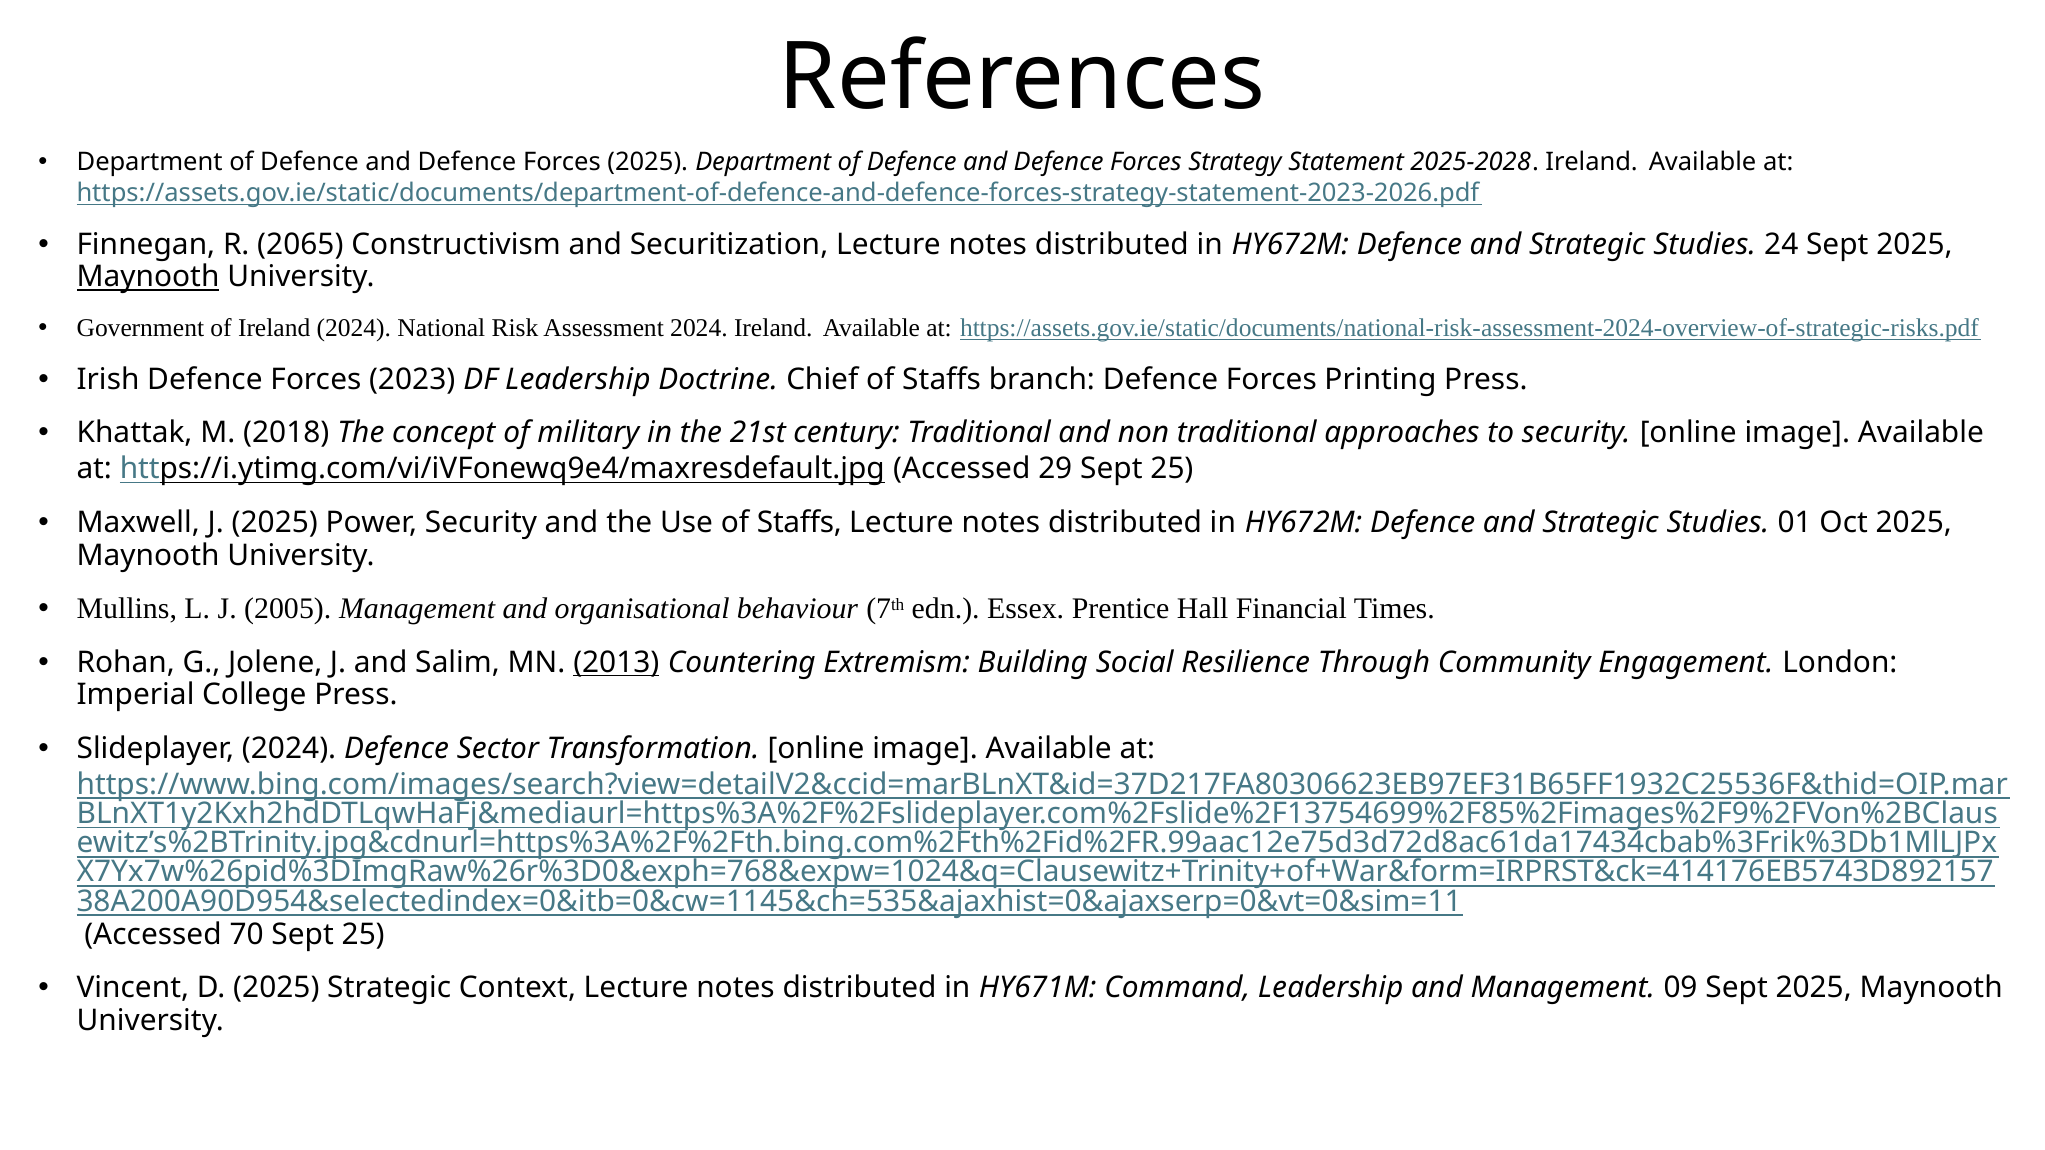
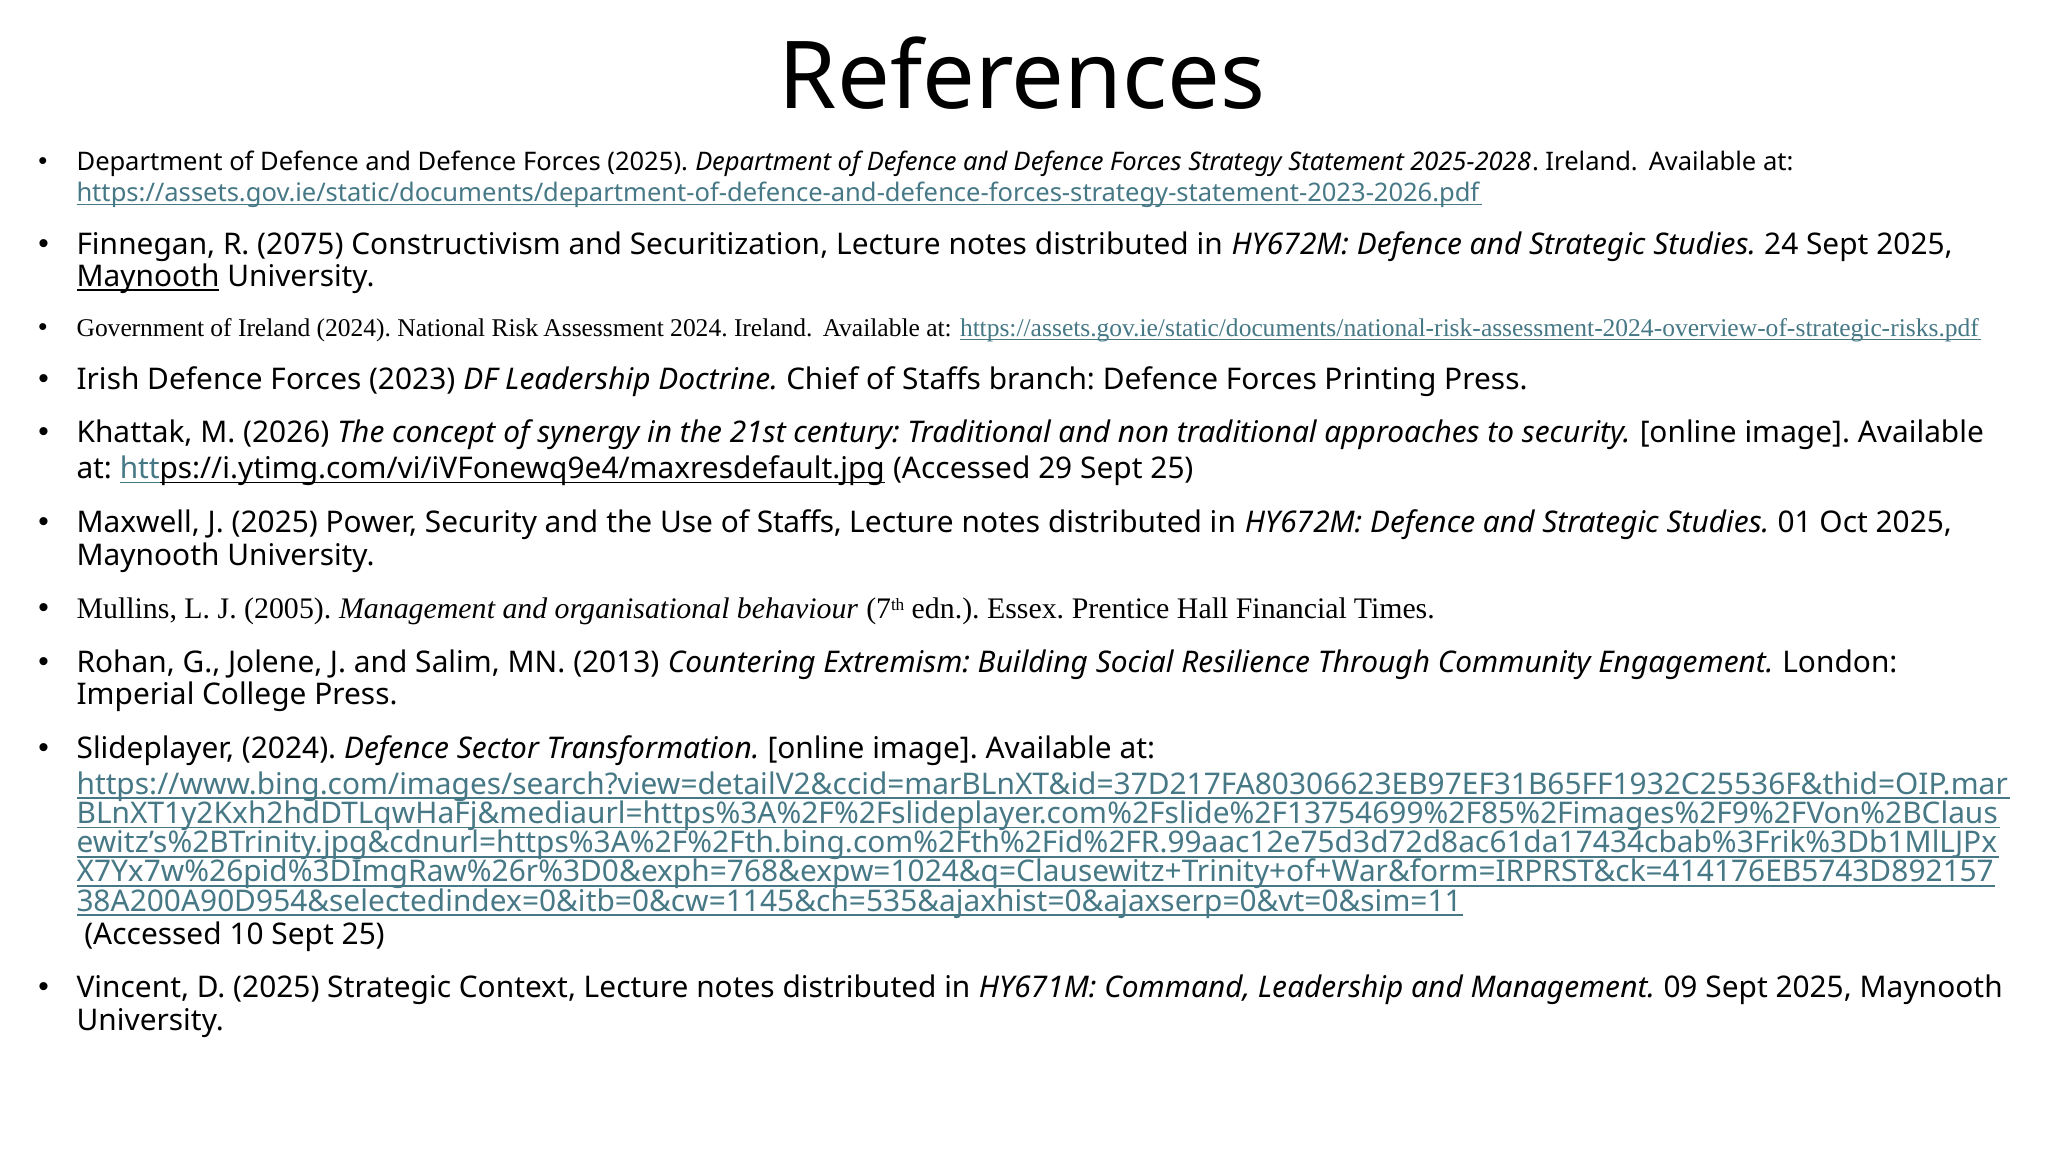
2065: 2065 -> 2075
2018: 2018 -> 2026
military: military -> synergy
2013 underline: present -> none
70: 70 -> 10
